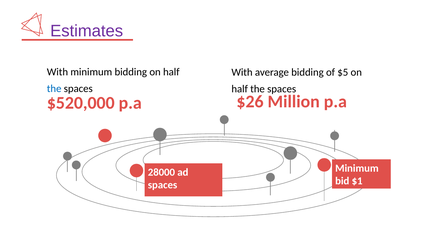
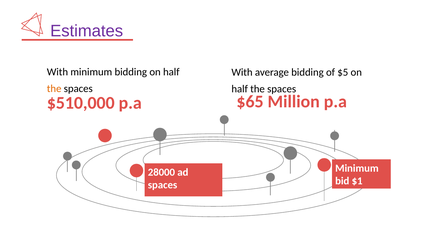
the at (54, 89) colour: blue -> orange
$26: $26 -> $65
$520,000: $520,000 -> $510,000
